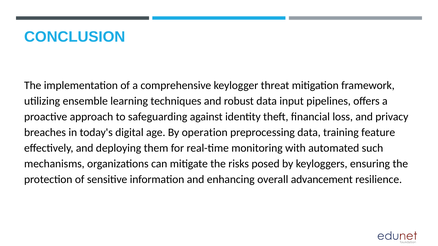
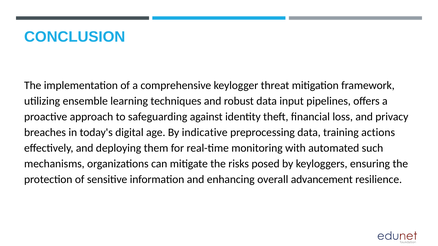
operation: operation -> indicative
feature: feature -> actions
